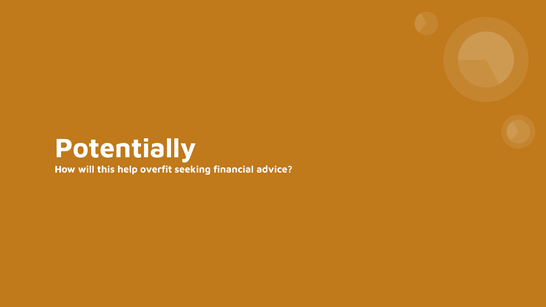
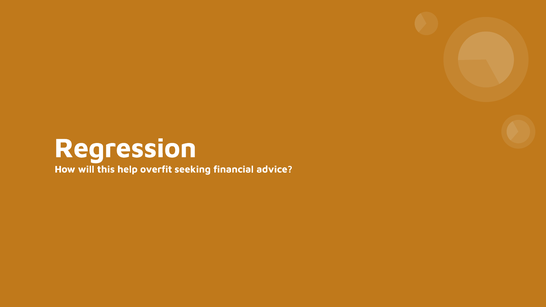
Potentially: Potentially -> Regression
